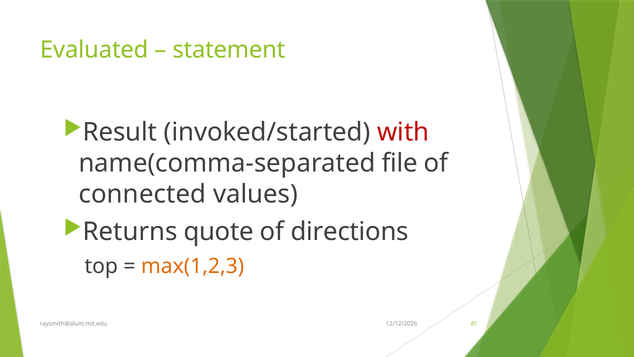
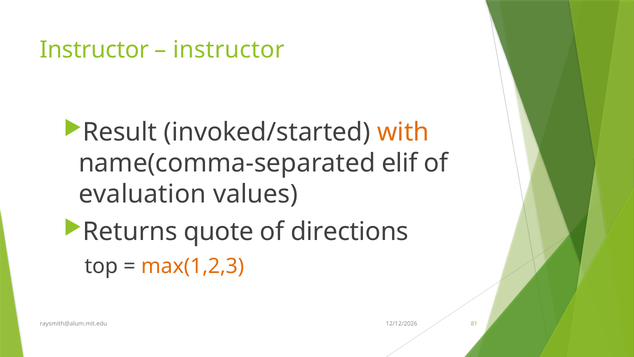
Evaluated at (94, 50): Evaluated -> Instructor
statement at (229, 50): statement -> instructor
with colour: red -> orange
file: file -> elif
connected: connected -> evaluation
